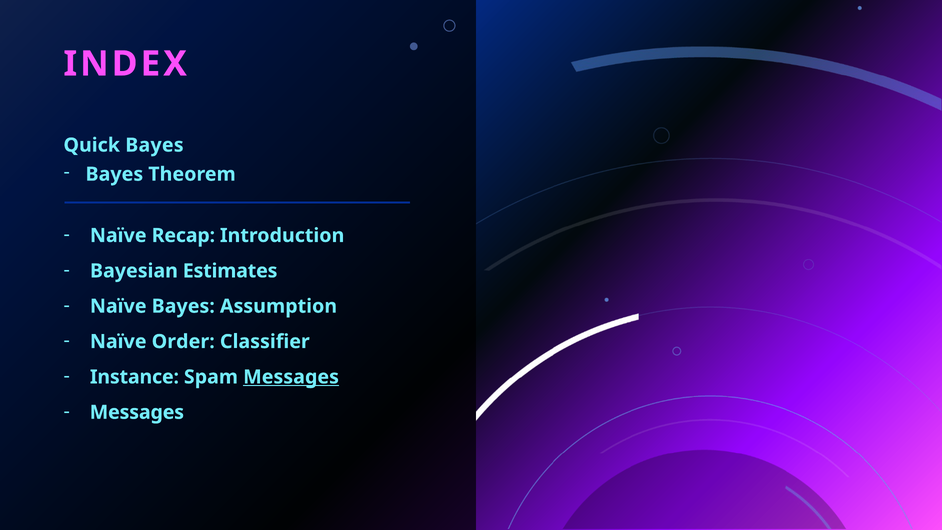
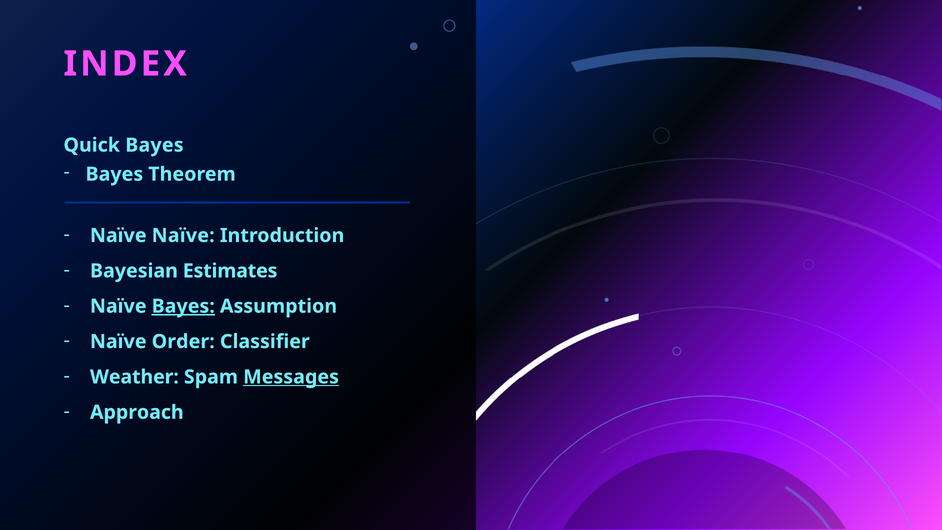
Naïve Recap: Recap -> Naïve
Bayes at (183, 306) underline: none -> present
Instance: Instance -> Weather
Messages at (137, 412): Messages -> Approach
